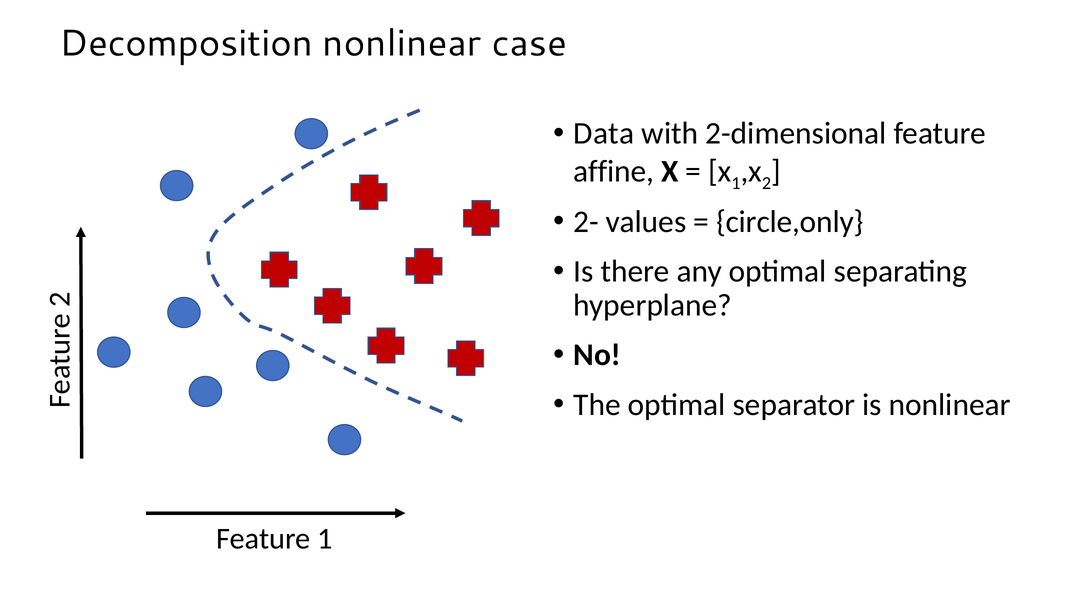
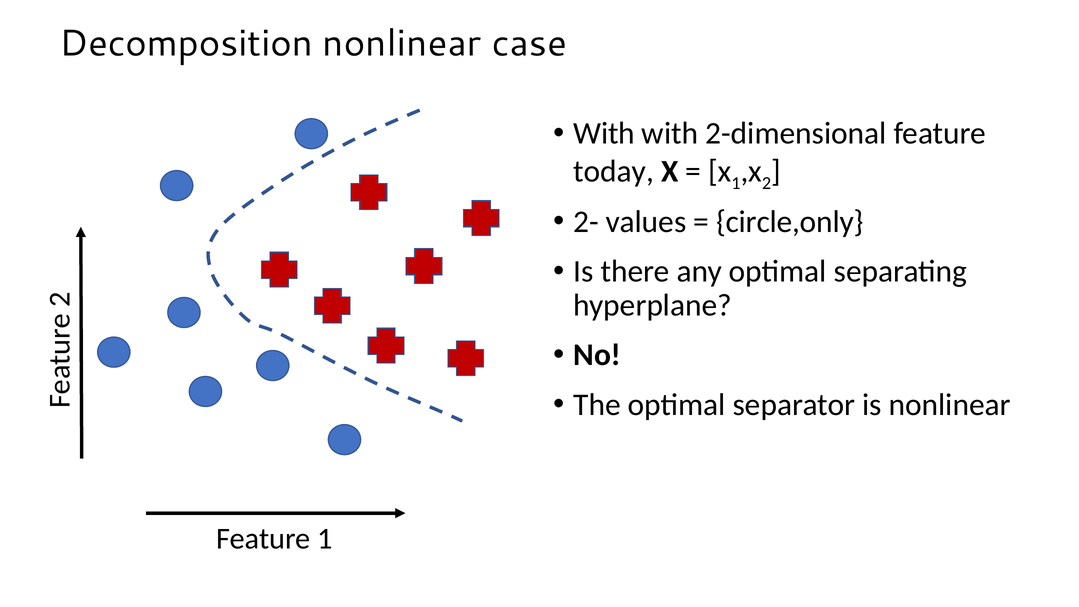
Data at (604, 134): Data -> With
affine: affine -> today
